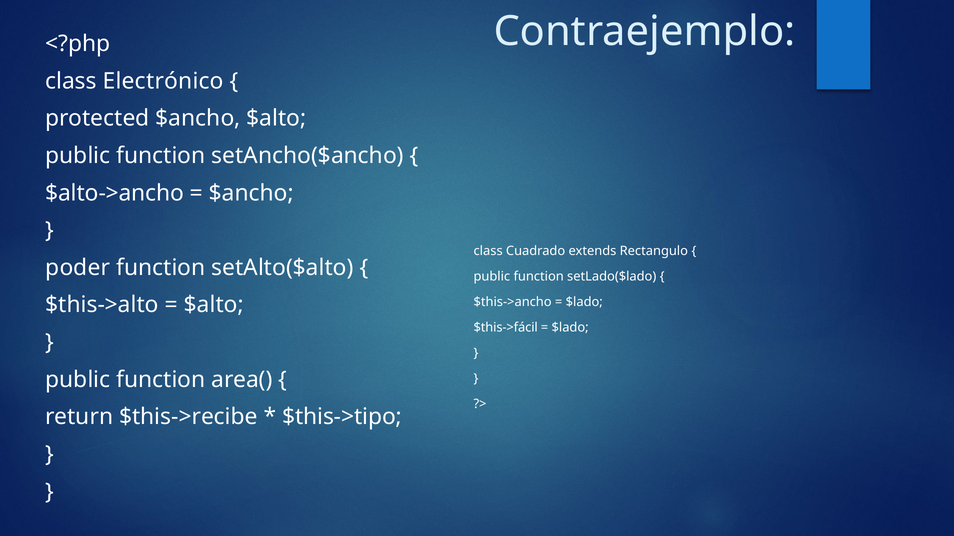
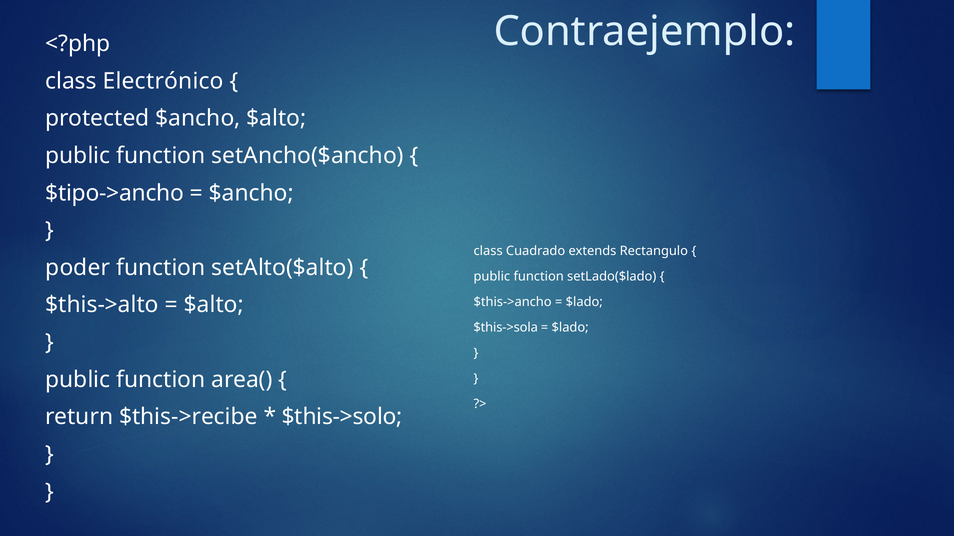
$alto->ancho: $alto->ancho -> $tipo->ancho
$this->fácil: $this->fácil -> $this->sola
$this->tipo: $this->tipo -> $this->solo
